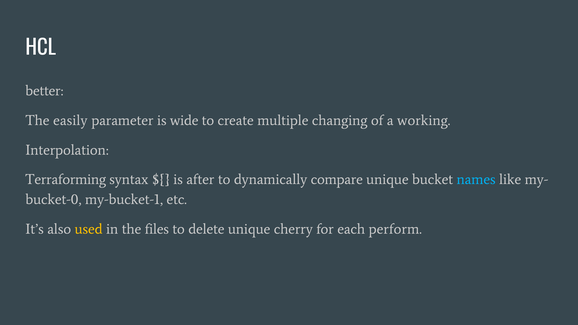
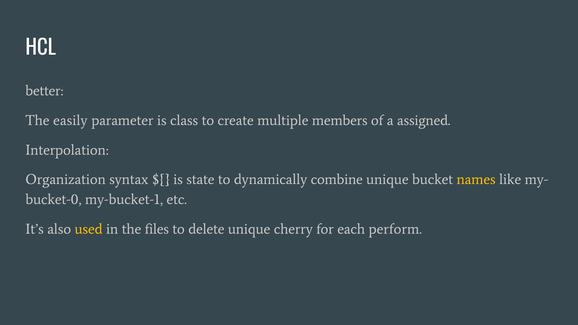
wide: wide -> class
changing: changing -> members
working: working -> assigned
Terraforming: Terraforming -> Organization
after: after -> state
compare: compare -> combine
names colour: light blue -> yellow
